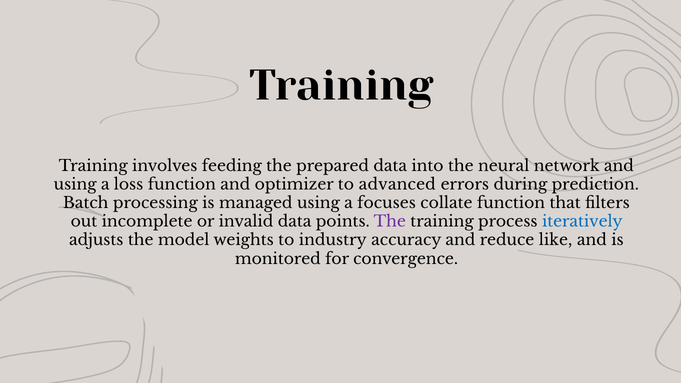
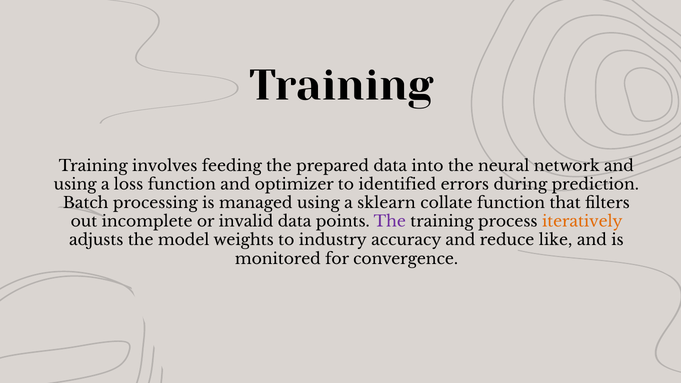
advanced: advanced -> identified
focuses: focuses -> sklearn
iteratively colour: blue -> orange
